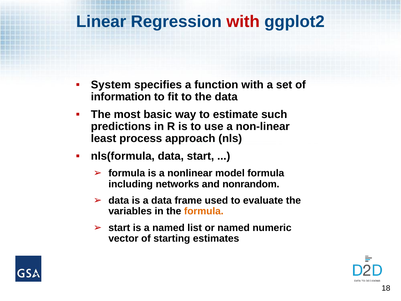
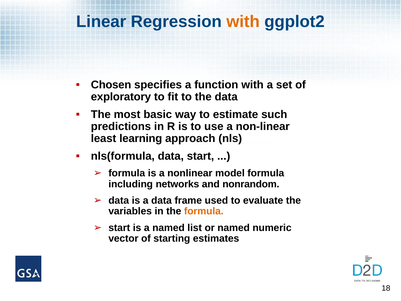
with at (243, 22) colour: red -> orange
System: System -> Chosen
information: information -> exploratory
process: process -> learning
